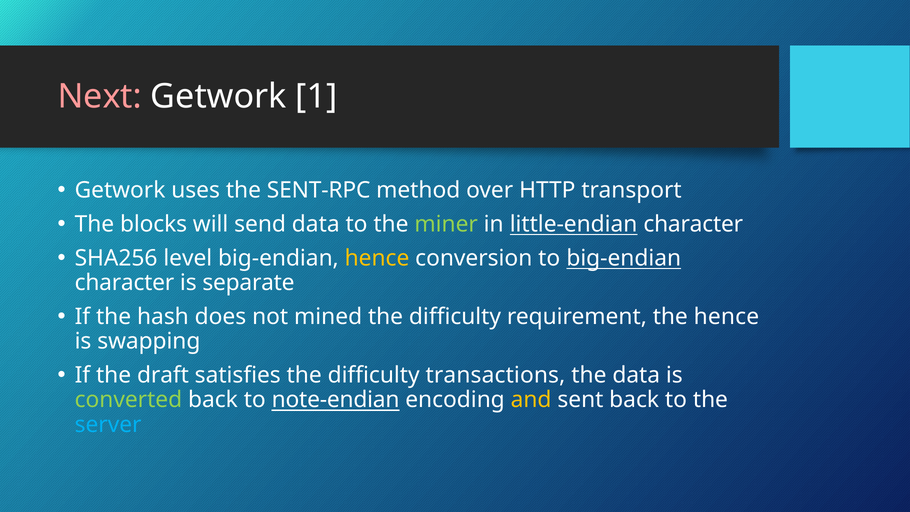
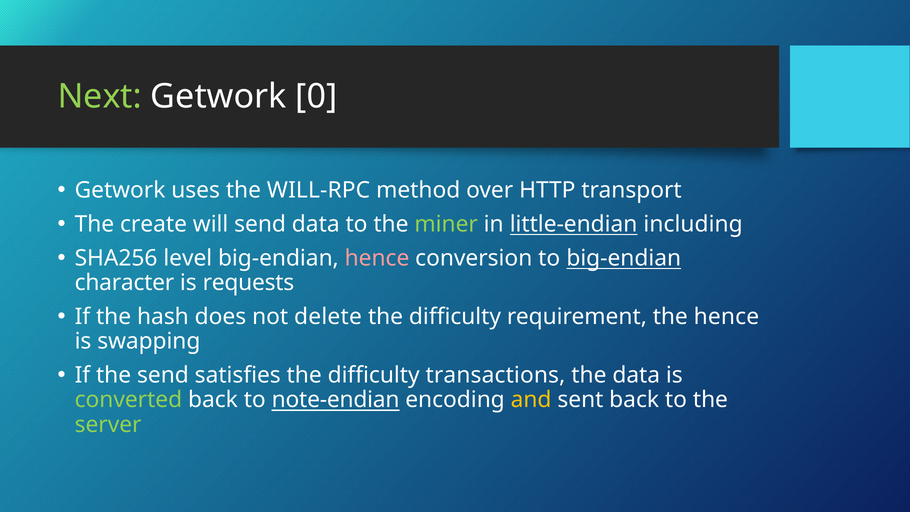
Next colour: pink -> light green
1: 1 -> 0
SENT-RPC: SENT-RPC -> WILL-RPC
blocks: blocks -> create
little-endian character: character -> including
hence at (377, 258) colour: yellow -> pink
separate: separate -> requests
mined: mined -> delete
the draft: draft -> send
server colour: light blue -> light green
